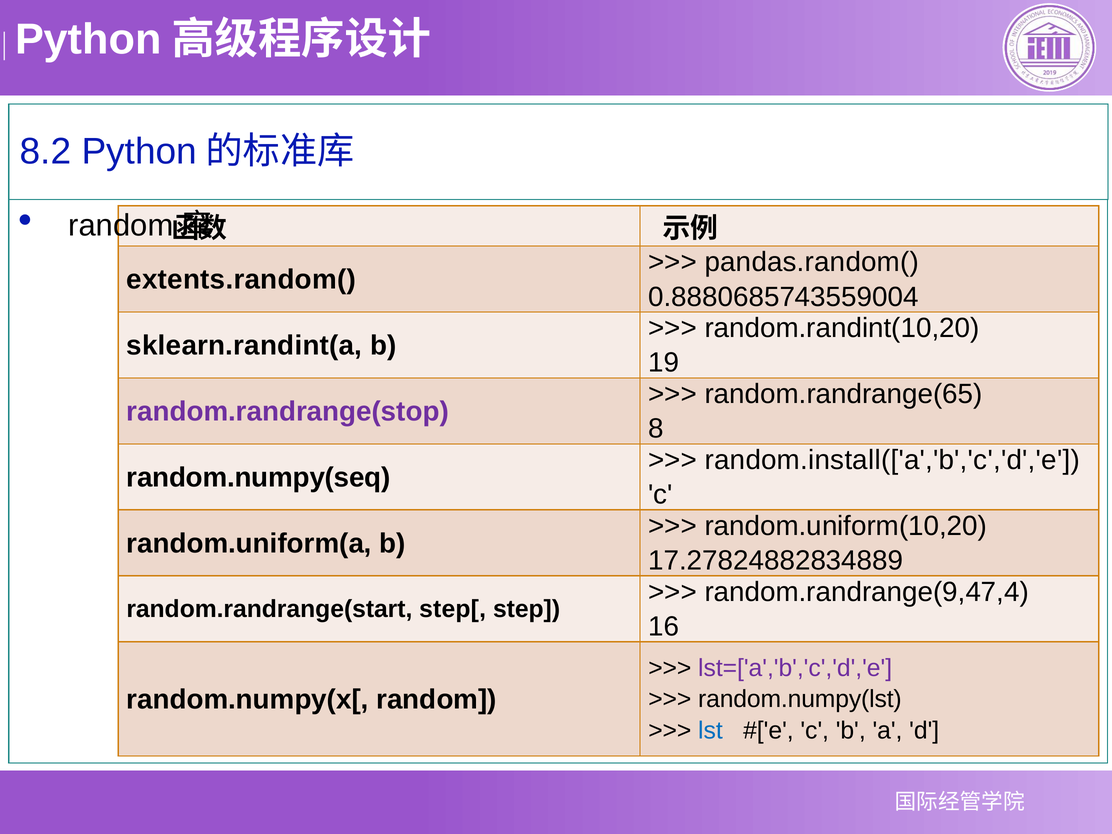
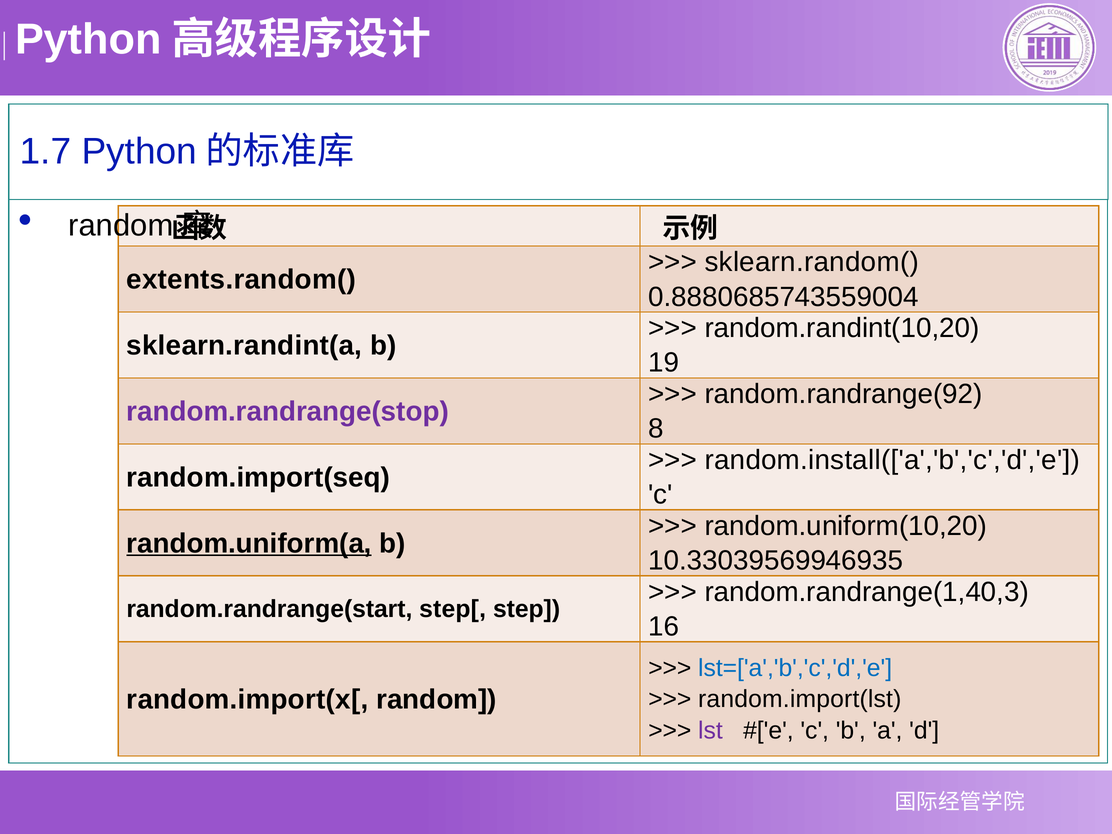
8.2: 8.2 -> 1.7
pandas.random(: pandas.random( -> sklearn.random(
random.randrange(65: random.randrange(65 -> random.randrange(92
random.numpy(seq: random.numpy(seq -> random.import(seq
random.uniform(a underline: none -> present
17.27824882834889: 17.27824882834889 -> 10.33039569946935
random.randrange(9,47,4: random.randrange(9,47,4 -> random.randrange(1,40,3
lst=['a','b','c','d','e colour: purple -> blue
random.numpy(x[: random.numpy(x[ -> random.import(x[
random.numpy(lst: random.numpy(lst -> random.import(lst
lst colour: blue -> purple
